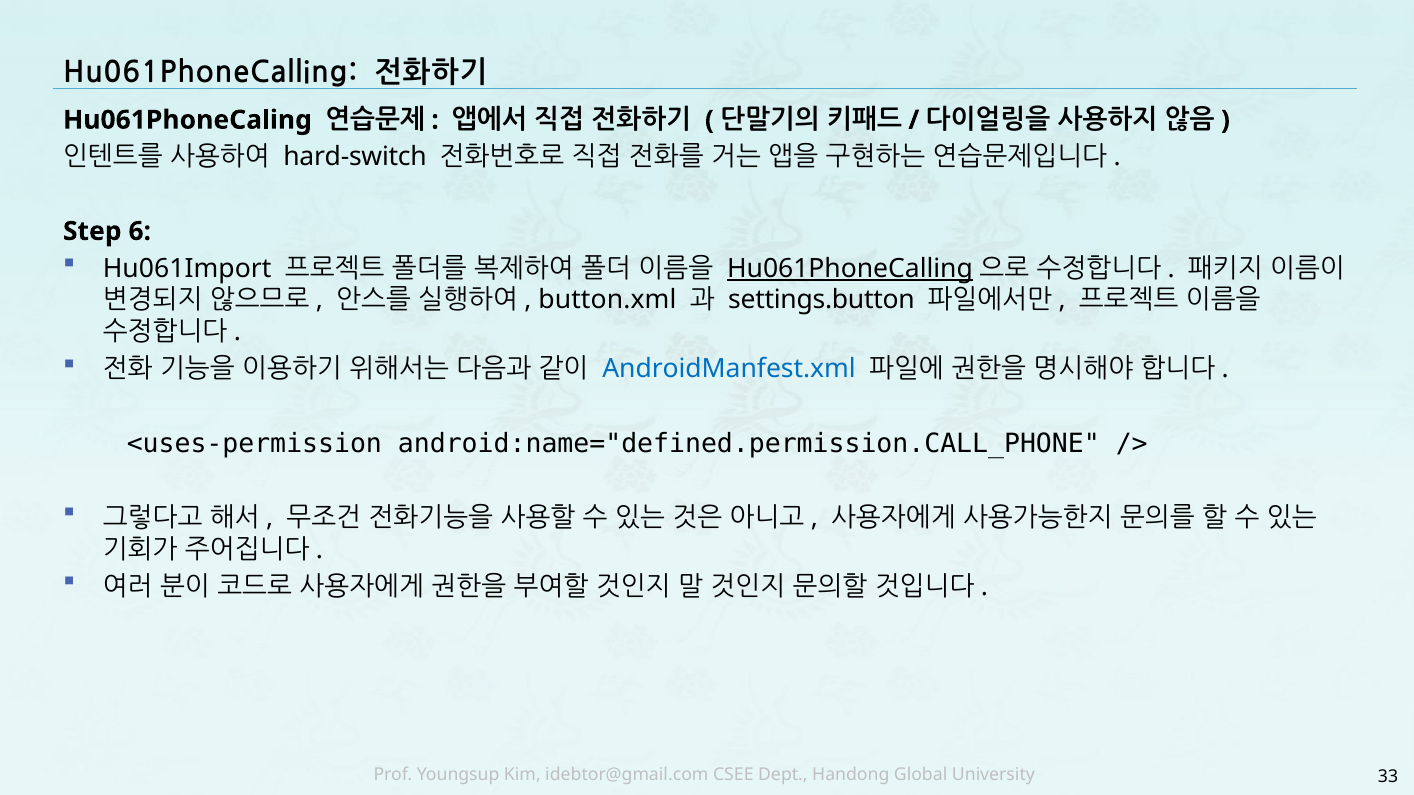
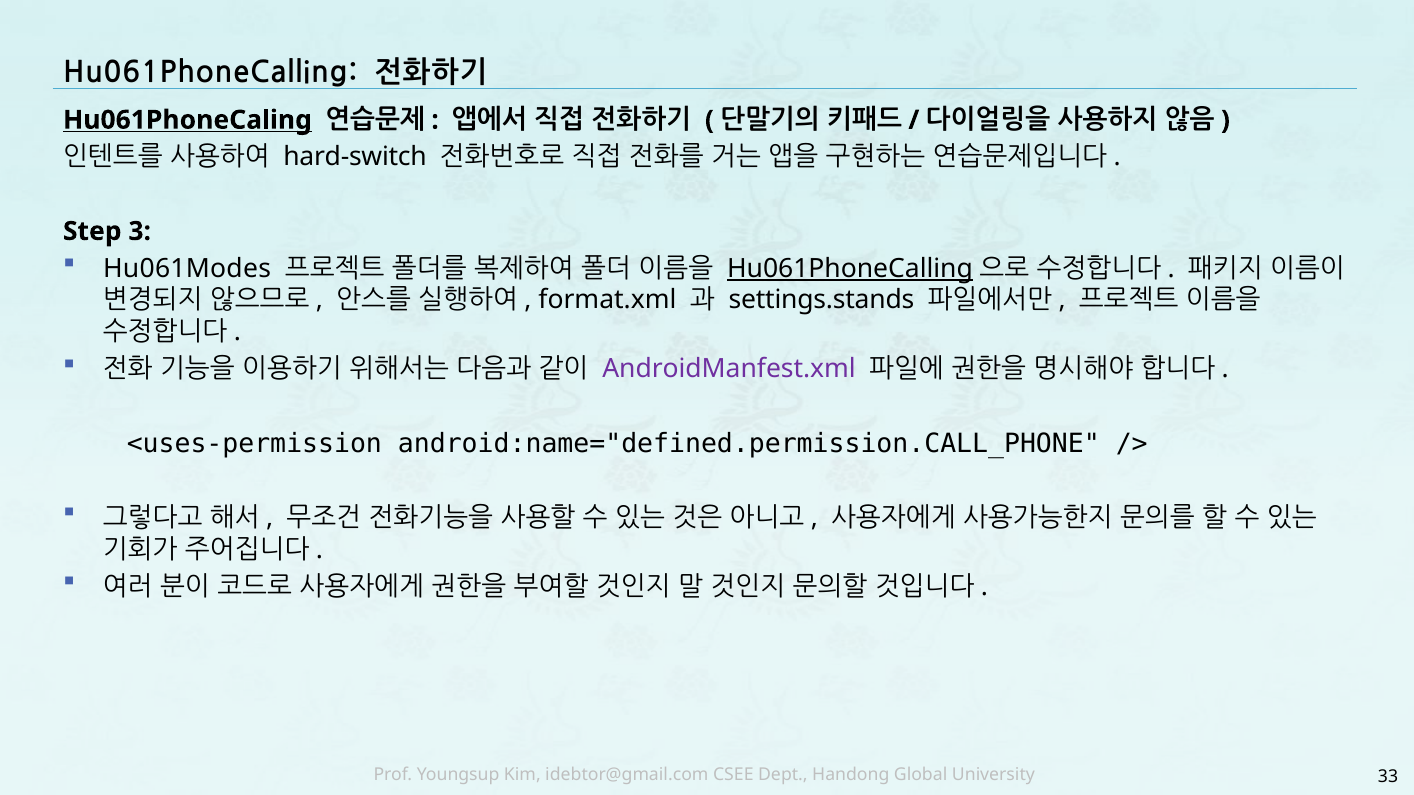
Hu061PhoneCaling underline: none -> present
6: 6 -> 3
Hu061Import: Hu061Import -> Hu061Modes
button.xml: button.xml -> format.xml
settings.button: settings.button -> settings.stands
AndroidManfest.xml colour: blue -> purple
